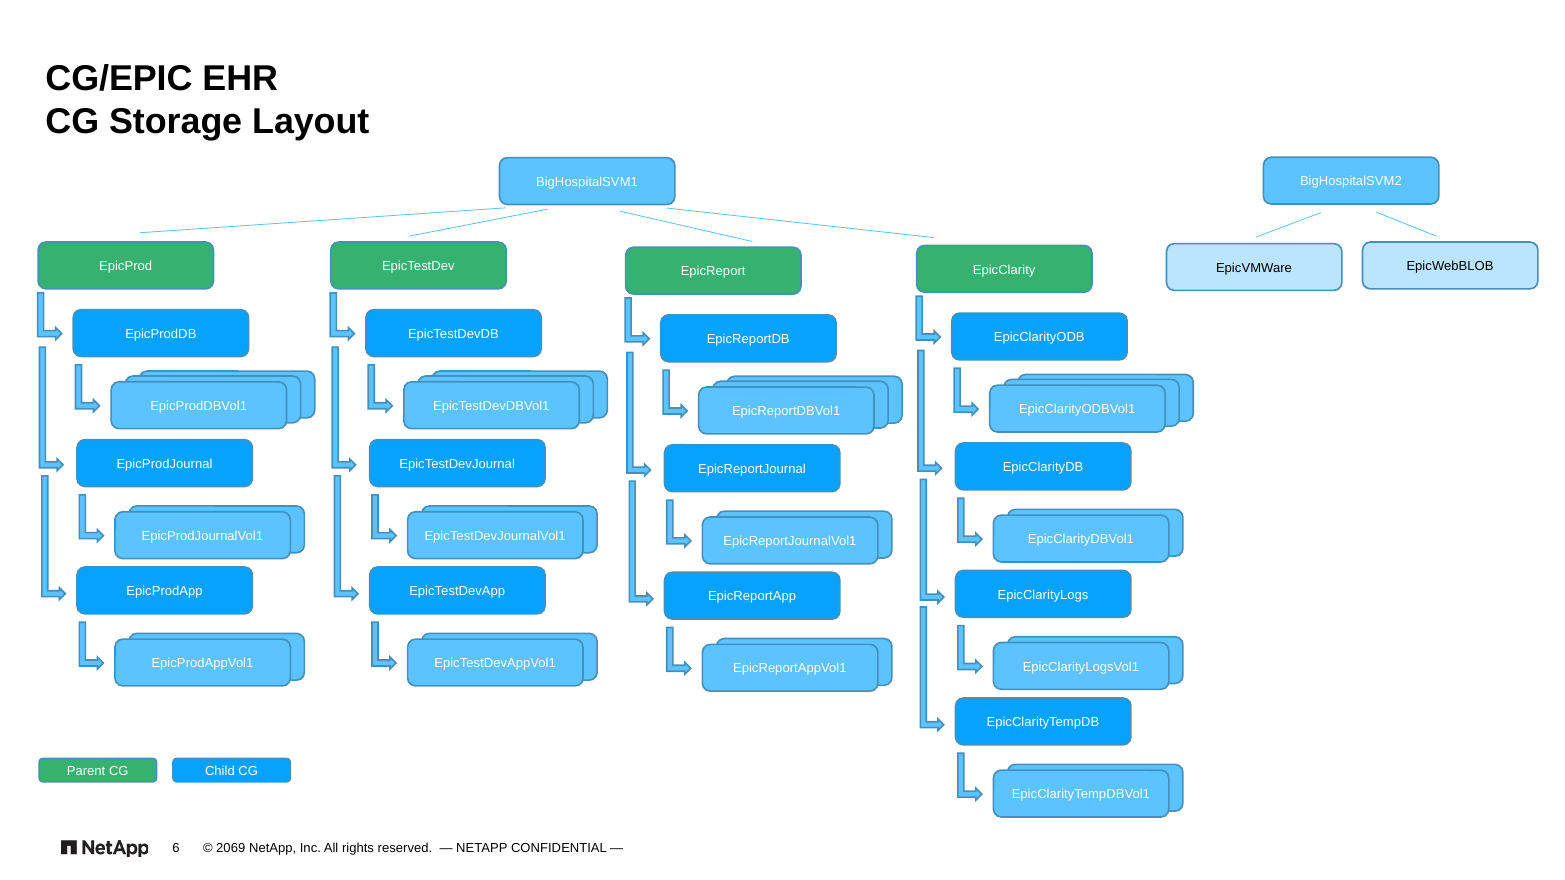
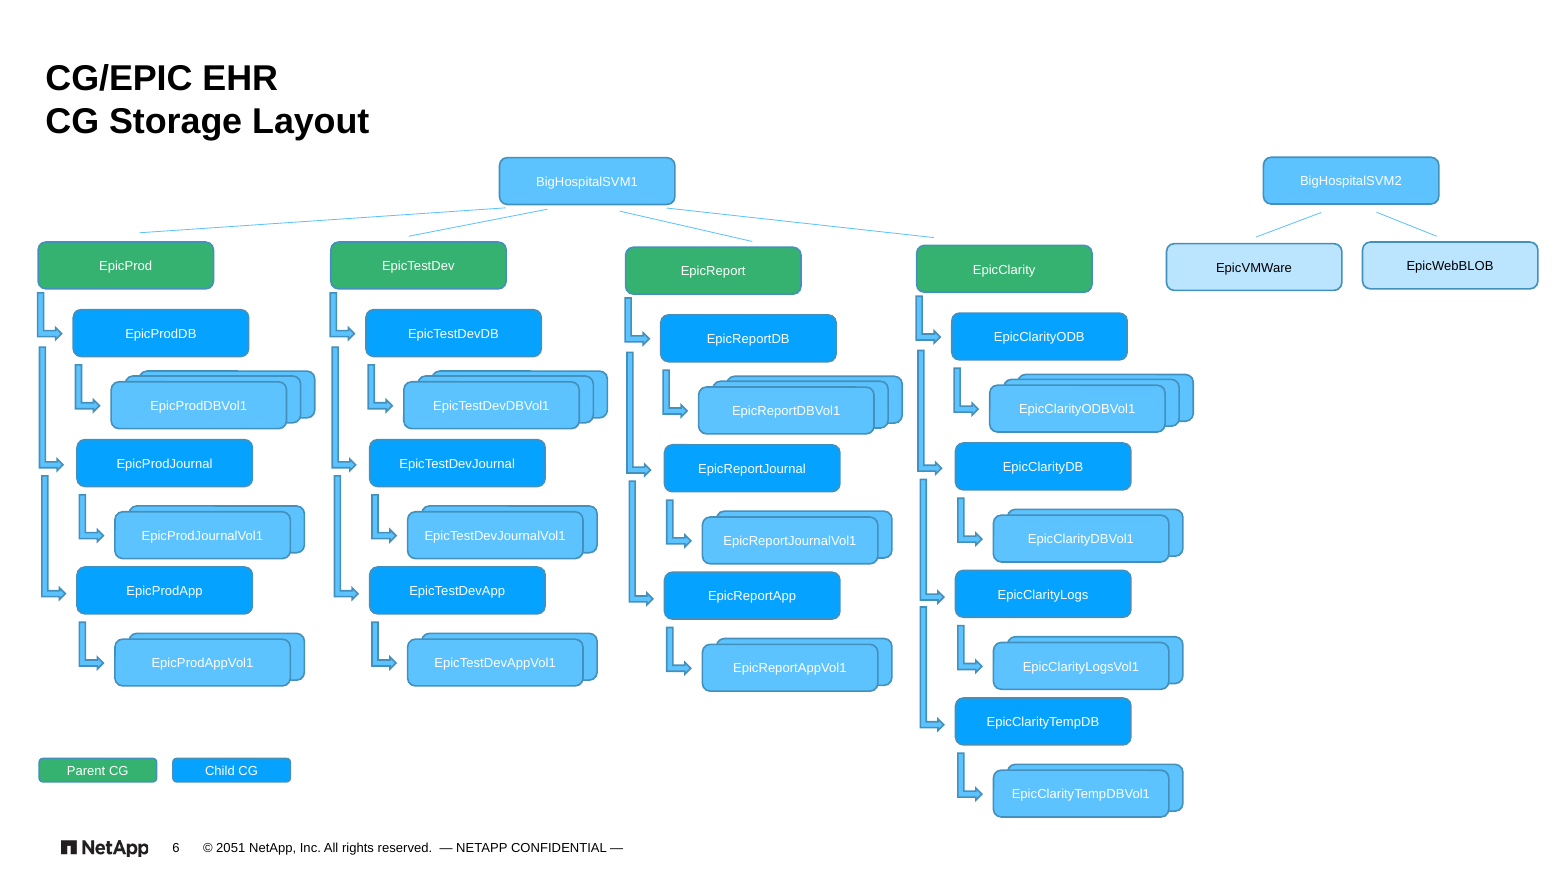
2069: 2069 -> 2051
